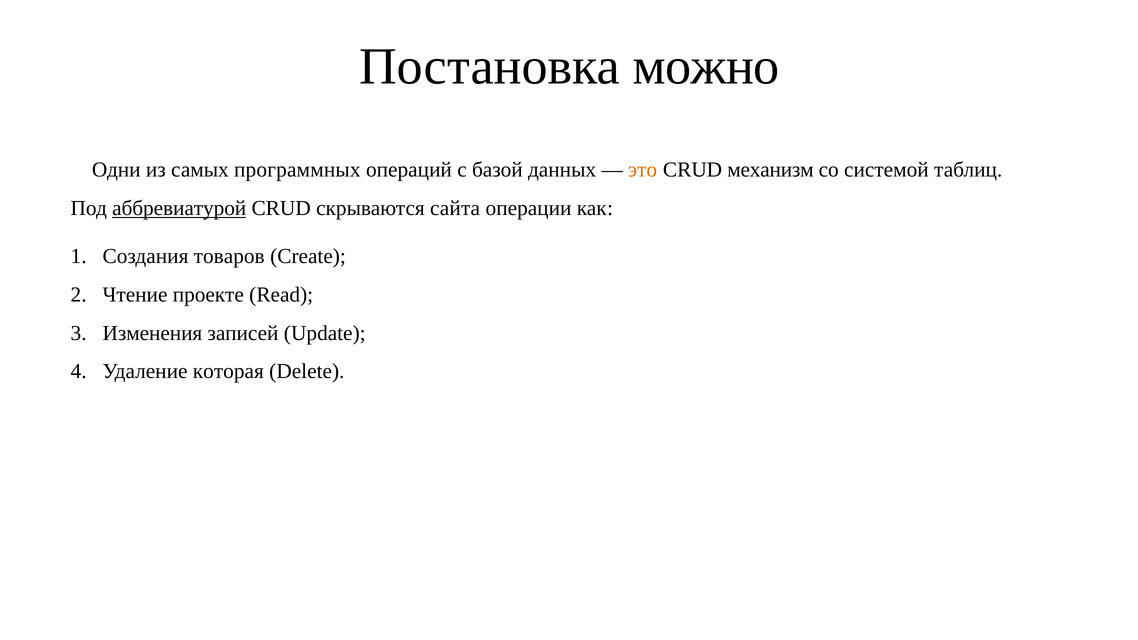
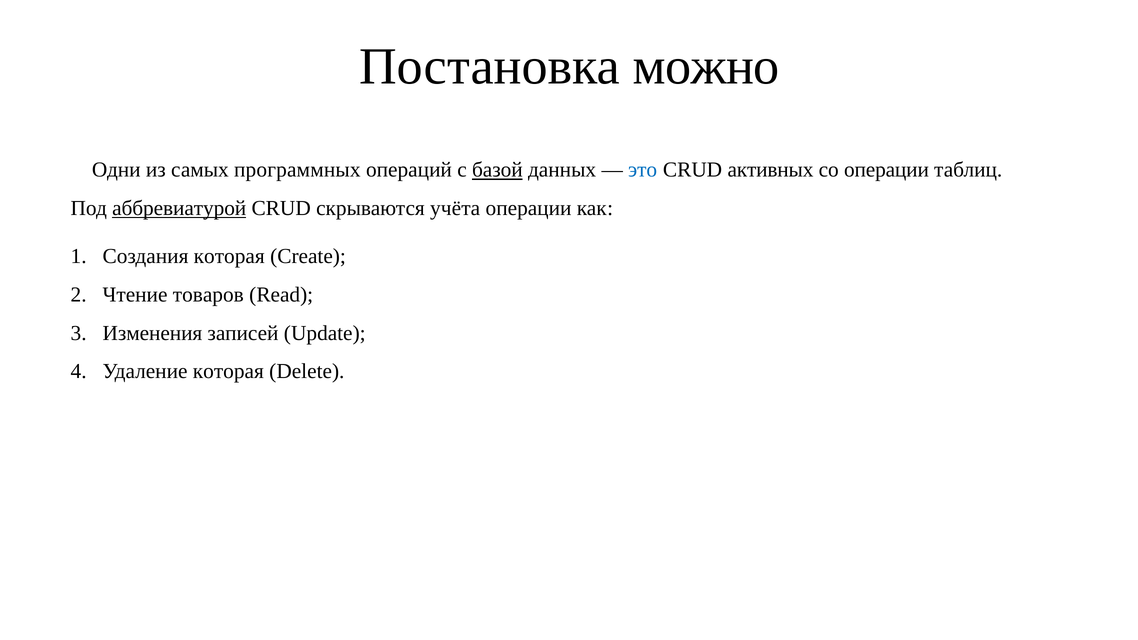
базой underline: none -> present
это colour: orange -> blue
механизм: механизм -> активных
со системой: системой -> операции
сайта: сайта -> учёта
Создания товаров: товаров -> которая
проекте: проекте -> товаров
